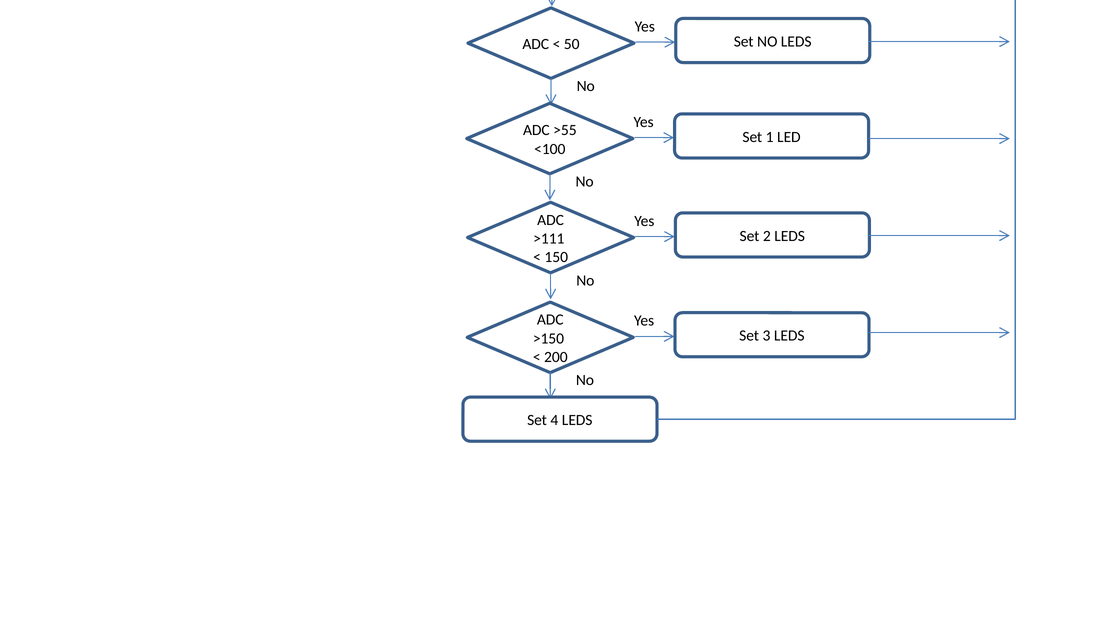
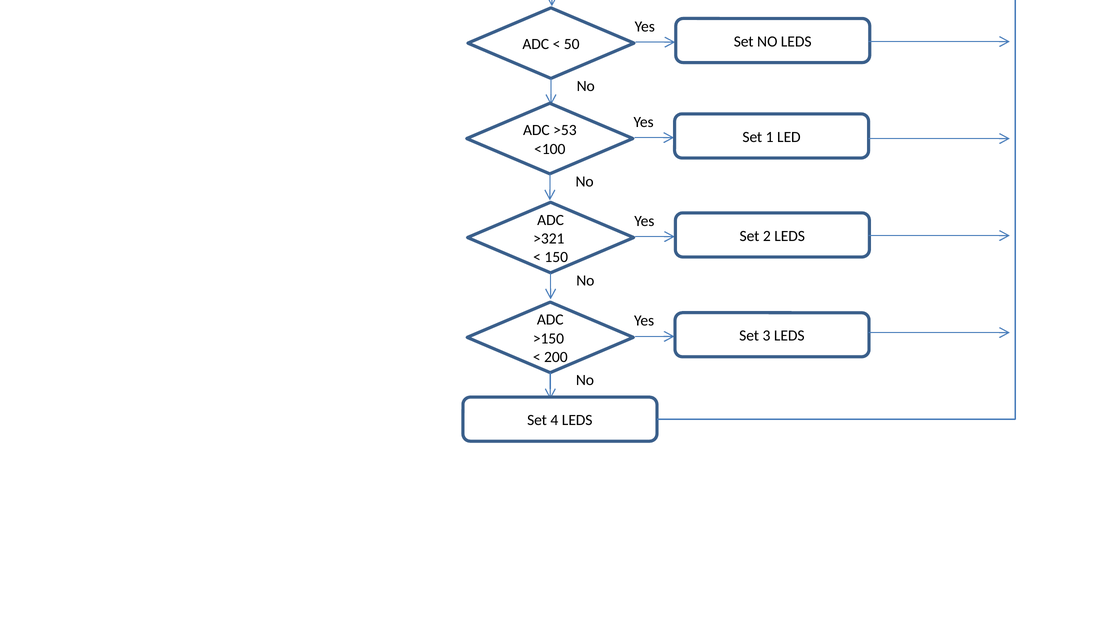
>55: >55 -> >53
>111: >111 -> >321
